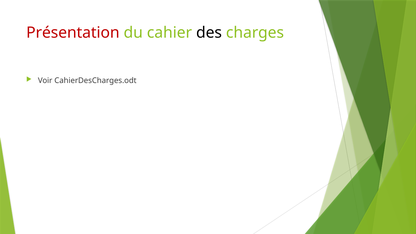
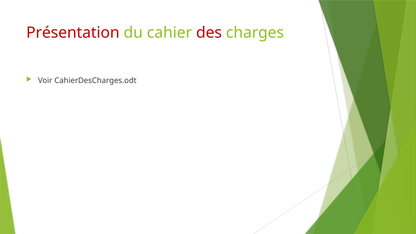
des colour: black -> red
